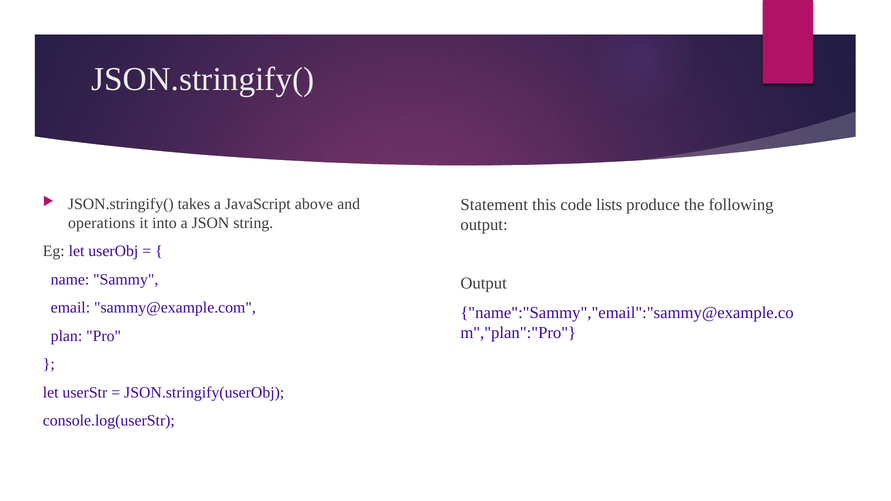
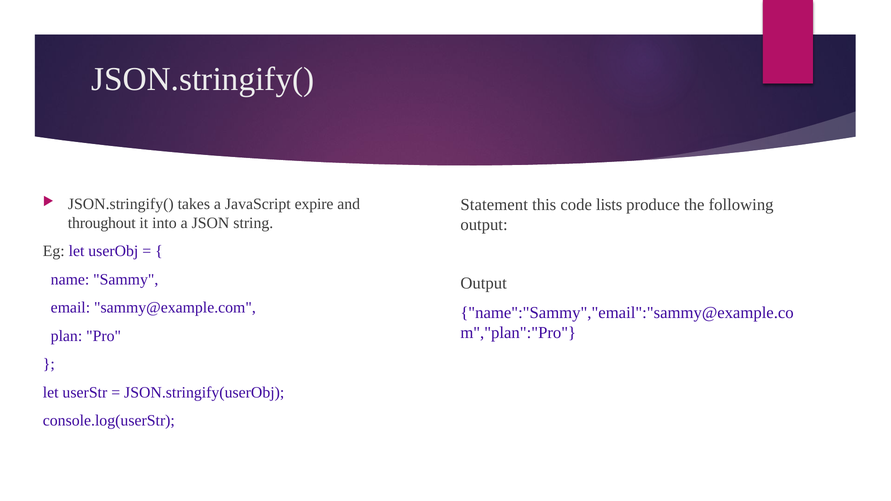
above: above -> expire
operations: operations -> throughout
